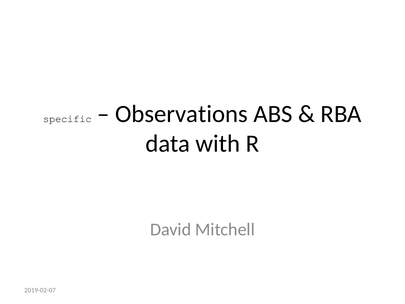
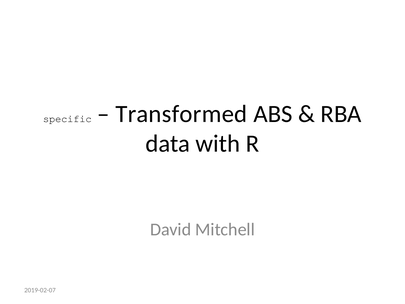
Observations: Observations -> Transformed
